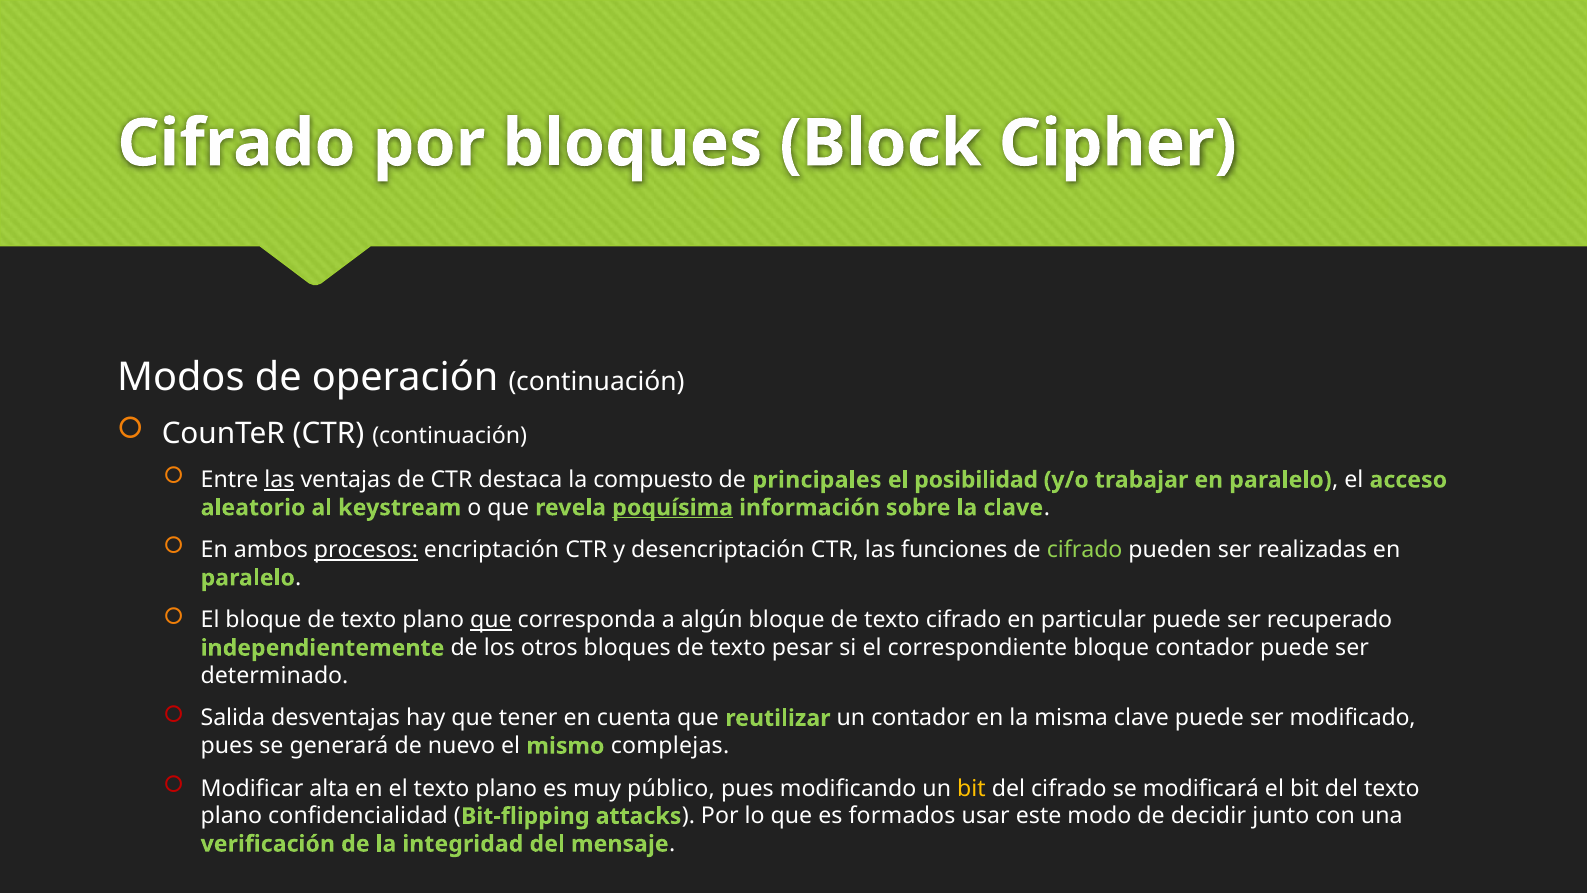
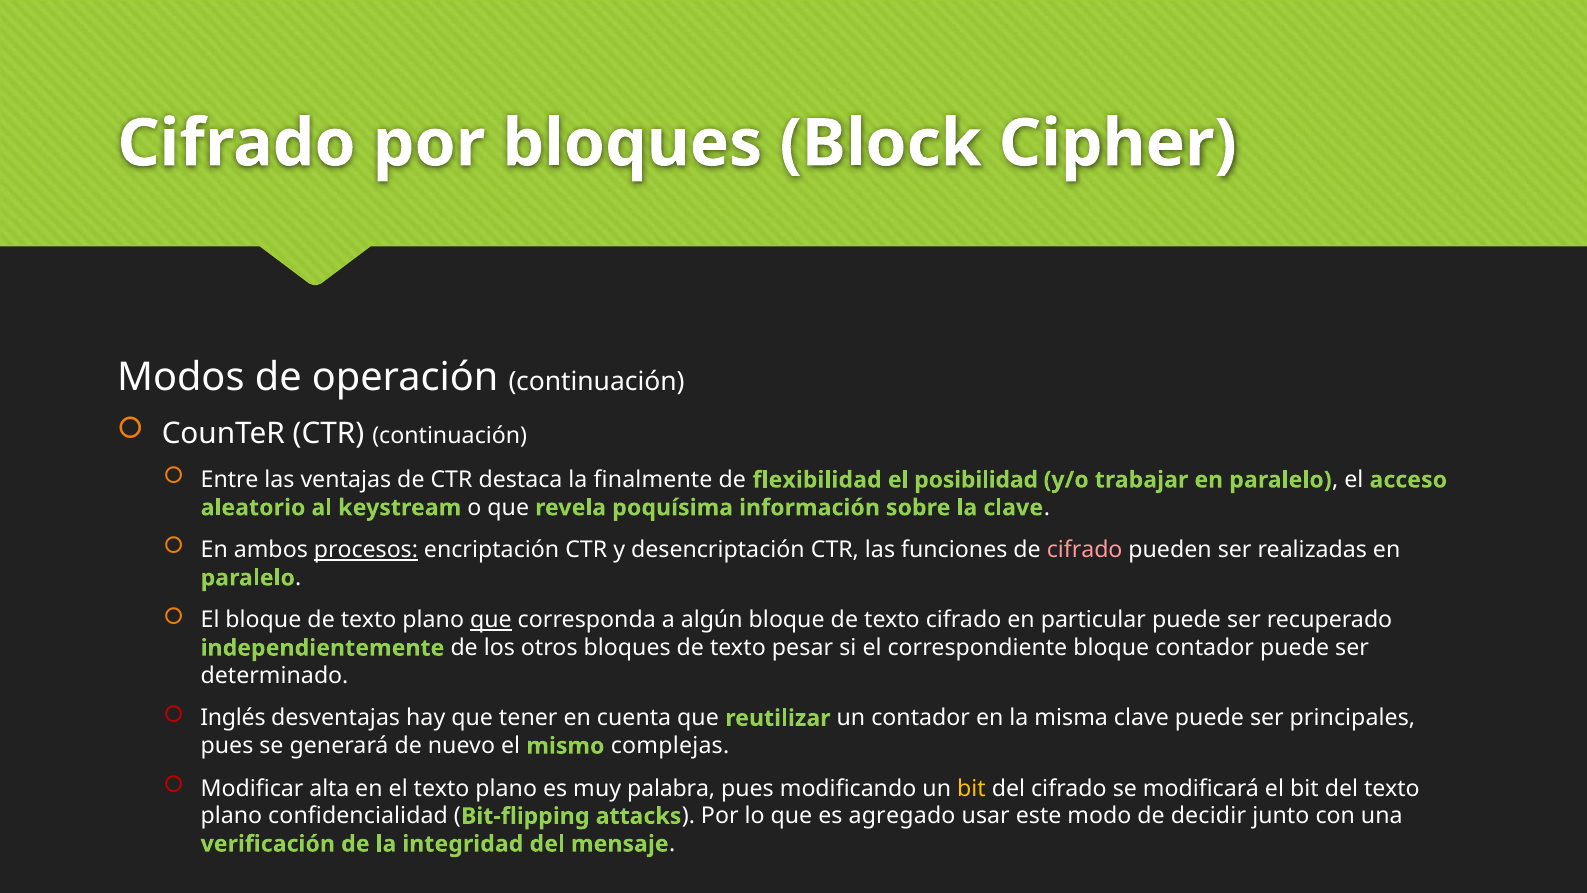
las at (279, 480) underline: present -> none
compuesto: compuesto -> finalmente
principales: principales -> flexibilidad
poquísima underline: present -> none
cifrado at (1085, 550) colour: light green -> pink
Salida: Salida -> Inglés
modificado: modificado -> principales
público: público -> palabra
formados: formados -> agregado
